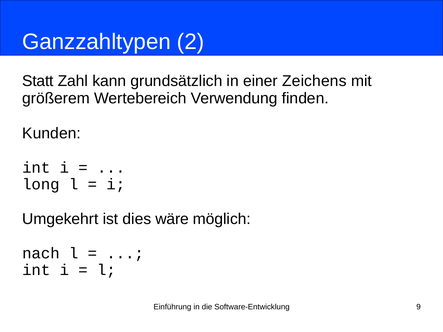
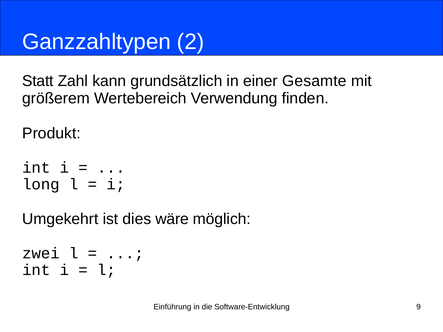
Zeichens: Zeichens -> Gesamte
Kunden: Kunden -> Produkt
nach: nach -> zwei
